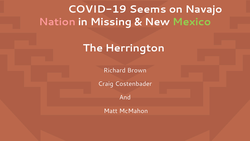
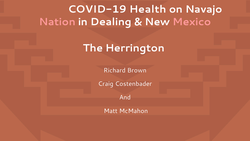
Seems: Seems -> Health
Missing: Missing -> Dealing
Mexico colour: light green -> pink
